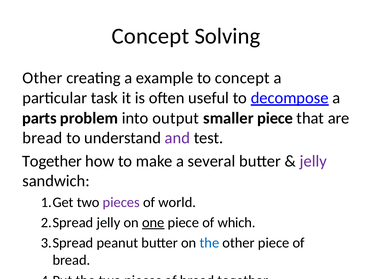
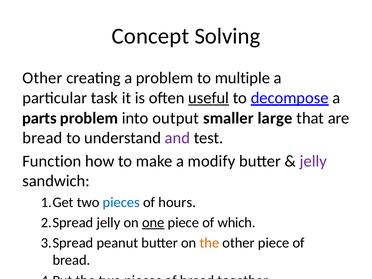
a example: example -> problem
to concept: concept -> multiple
useful underline: none -> present
smaller piece: piece -> large
Together at (52, 161): Together -> Function
several: several -> modify
pieces at (121, 202) colour: purple -> blue
world: world -> hours
the at (209, 243) colour: blue -> orange
